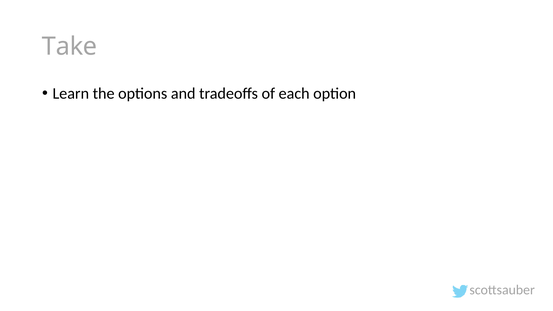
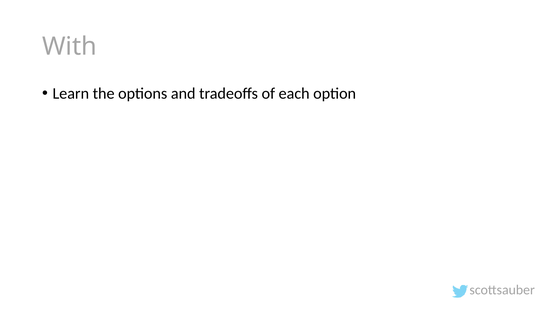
Take: Take -> With
